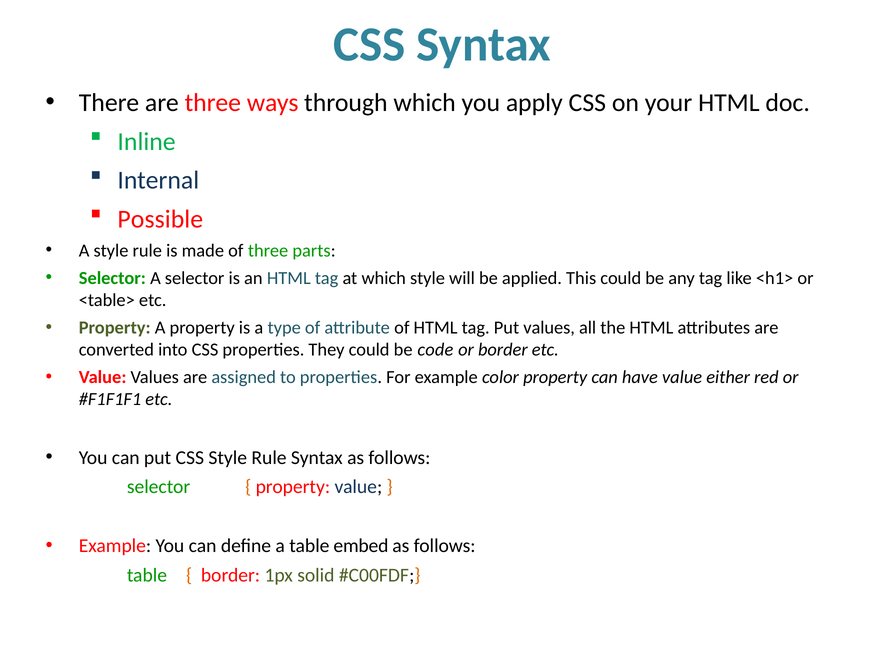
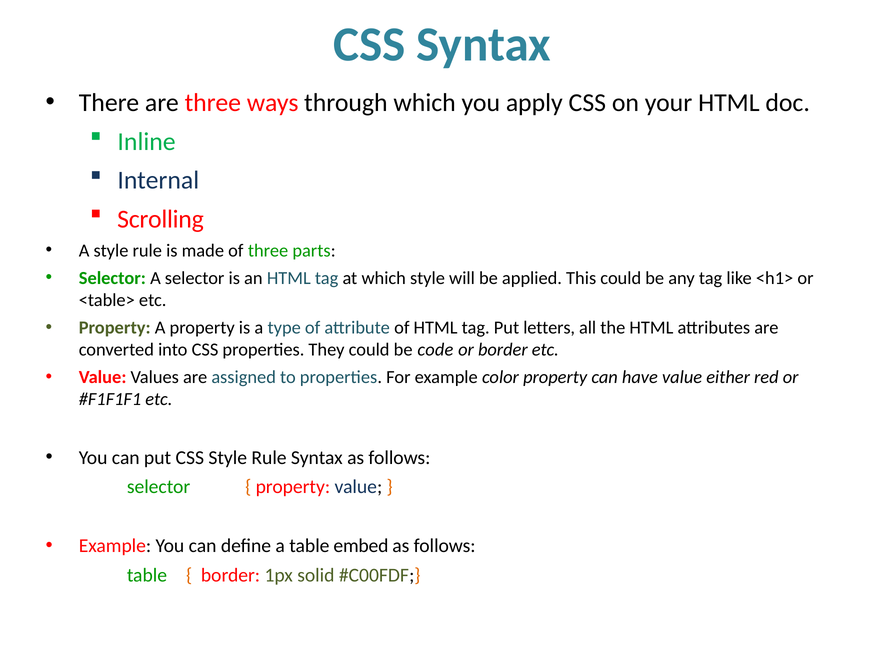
Possible: Possible -> Scrolling
Put values: values -> letters
